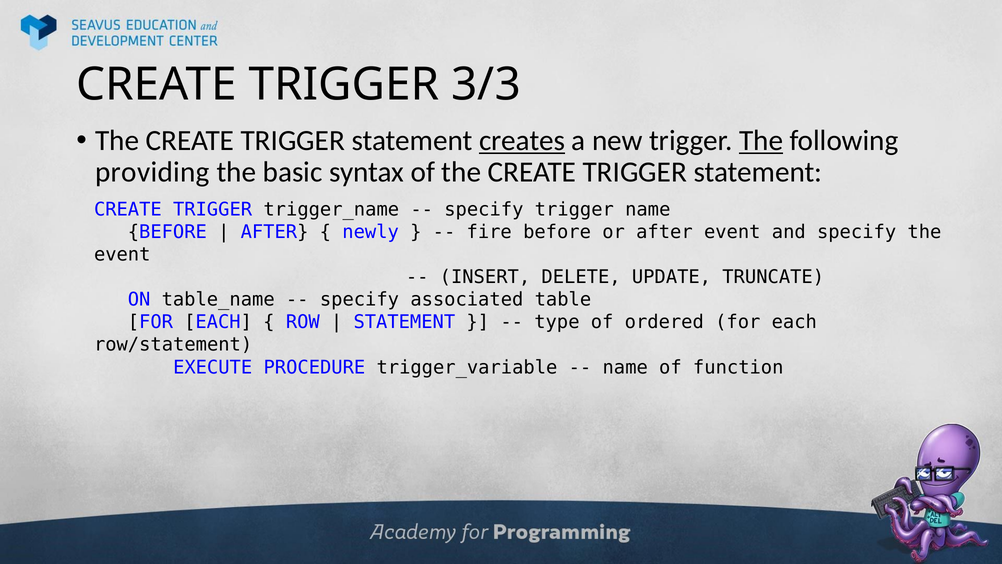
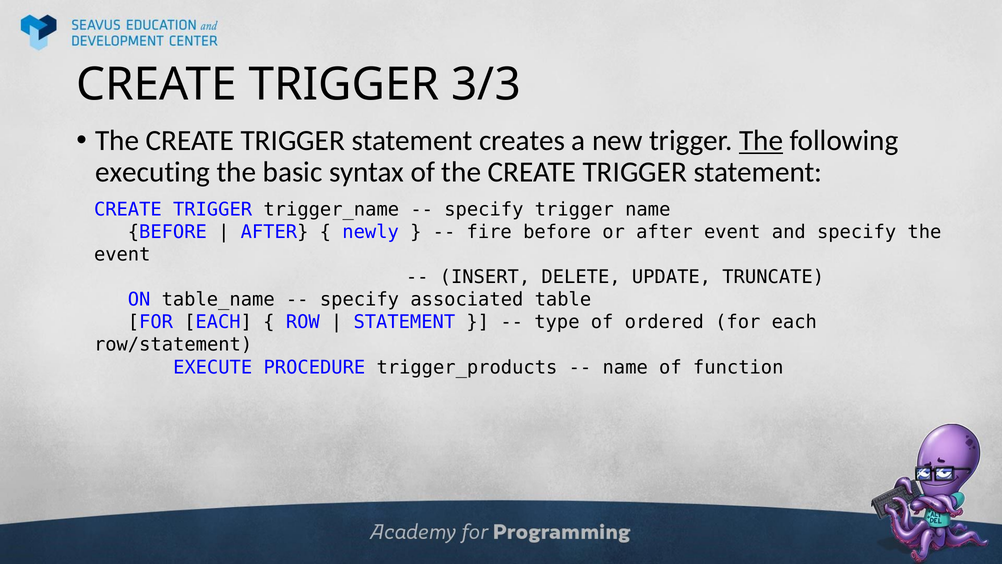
creates underline: present -> none
providing: providing -> executing
trigger_variable: trigger_variable -> trigger_products
